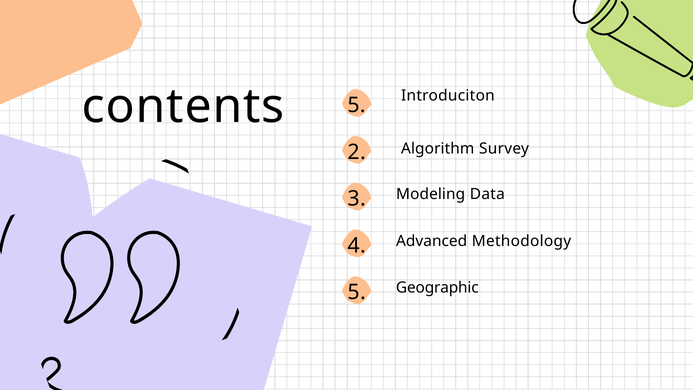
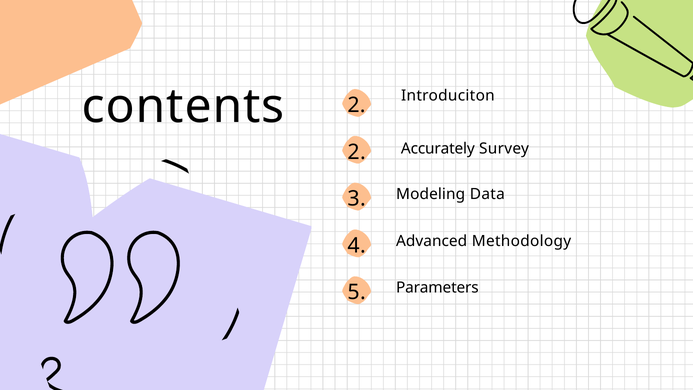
contents 5: 5 -> 2
Algorithm: Algorithm -> Accurately
Geographic: Geographic -> Parameters
